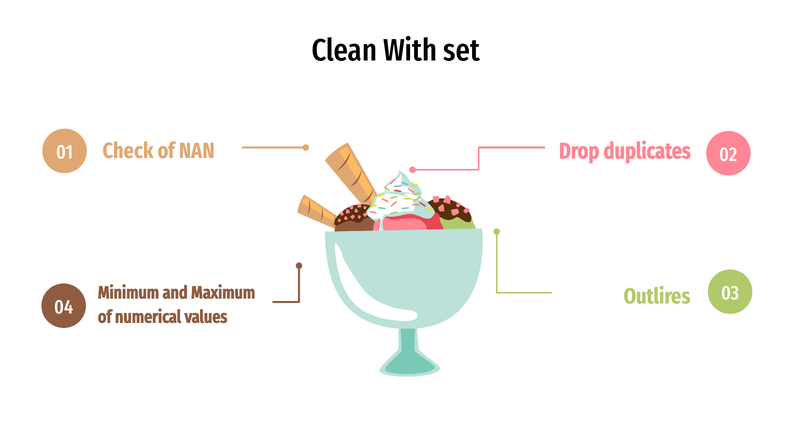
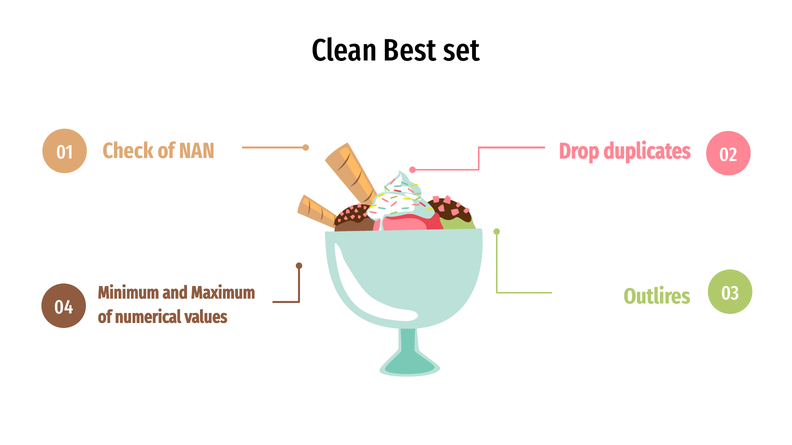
With: With -> Best
